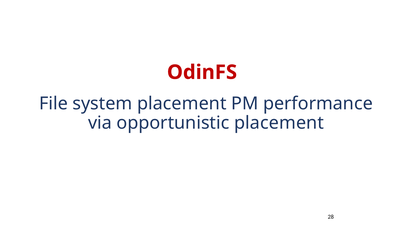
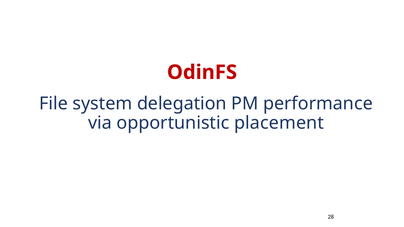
system placement: placement -> delegation
